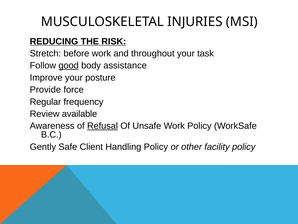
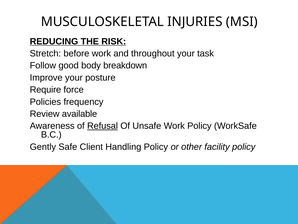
good underline: present -> none
assistance: assistance -> breakdown
Provide: Provide -> Require
Regular: Regular -> Policies
